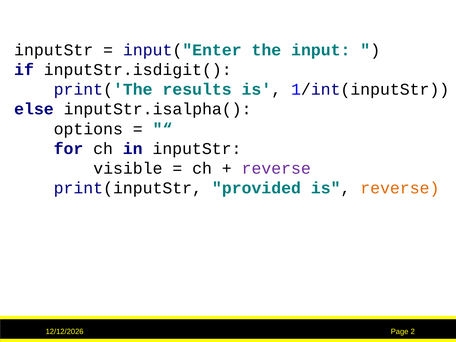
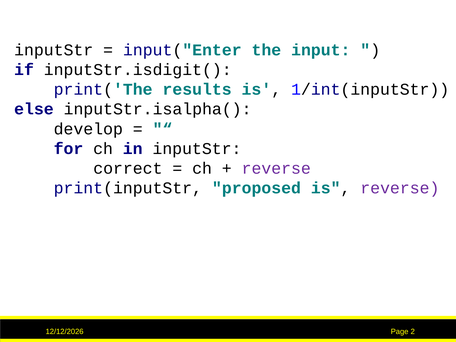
options: options -> develop
visible: visible -> correct
provided: provided -> proposed
reverse at (400, 188) colour: orange -> purple
